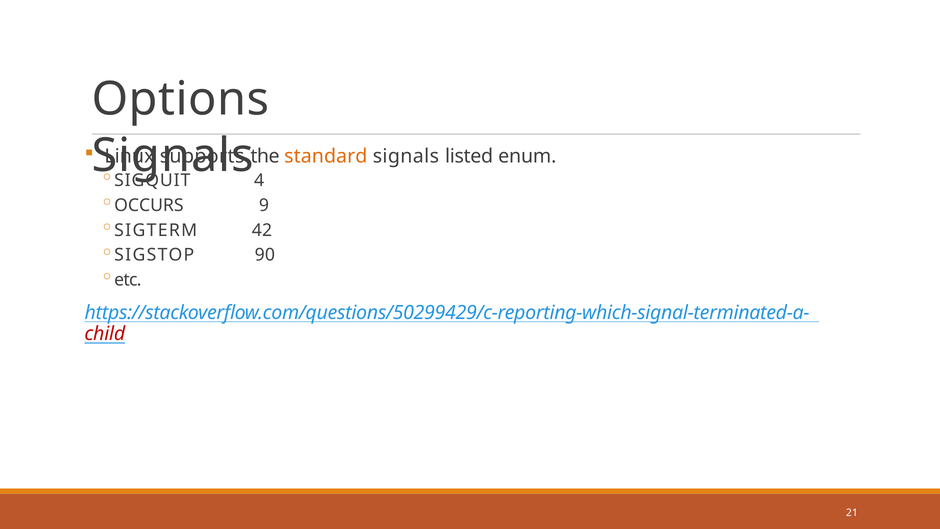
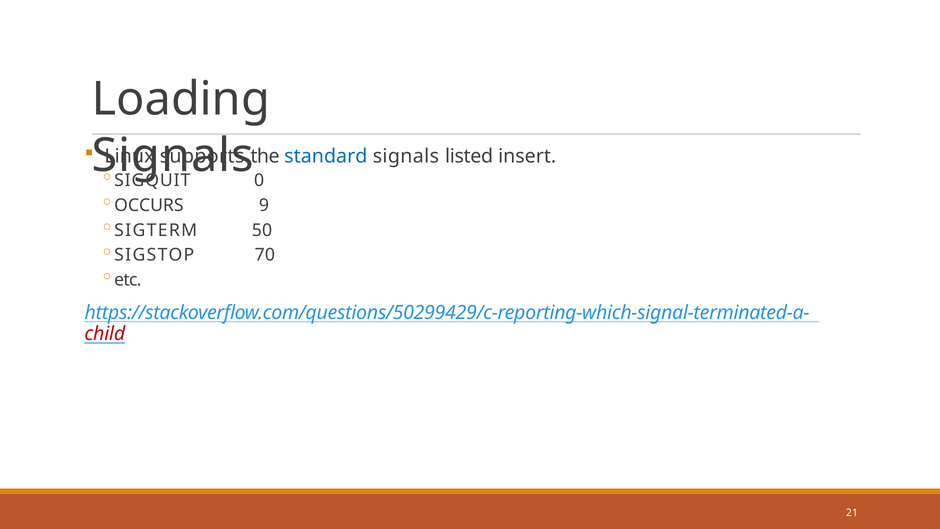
Options: Options -> Loading
standard colour: orange -> blue
enum: enum -> insert
4: 4 -> 0
42: 42 -> 50
90: 90 -> 70
